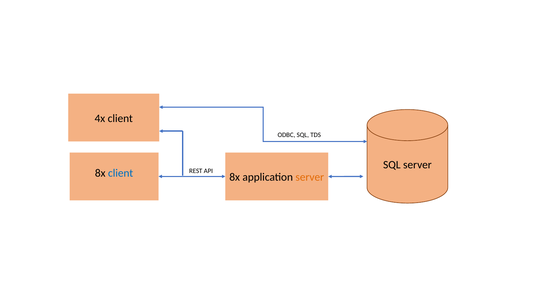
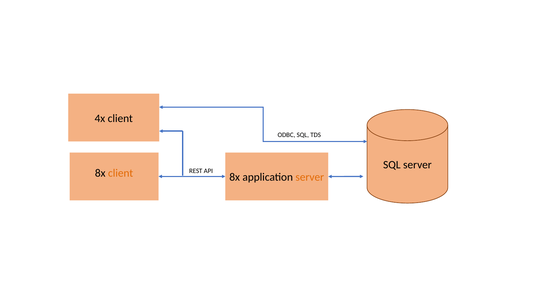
client at (121, 173) colour: blue -> orange
